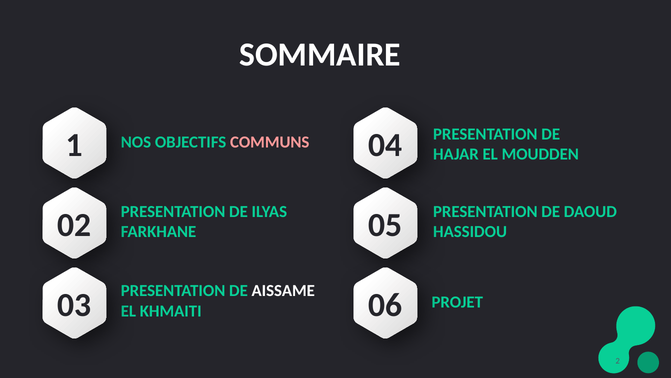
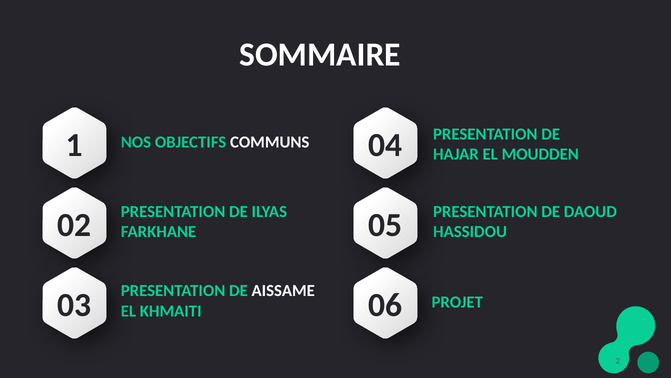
COMMUNS colour: pink -> white
